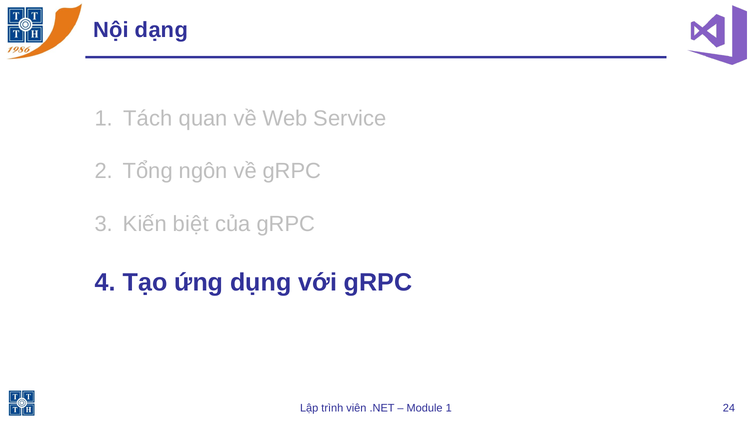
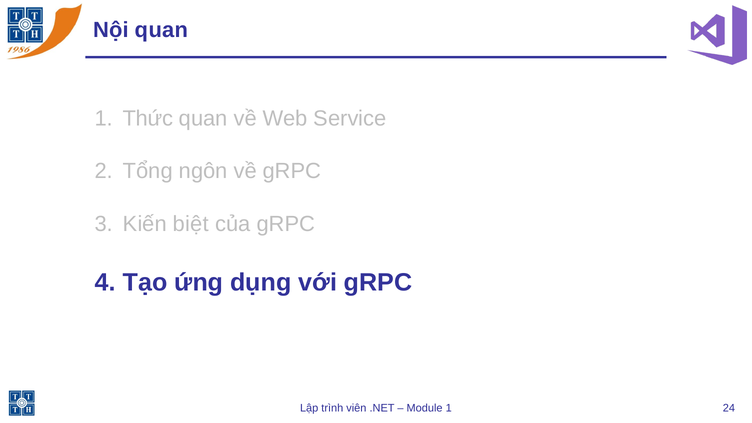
Nội dạng: dạng -> quan
Tách: Tách -> Thức
